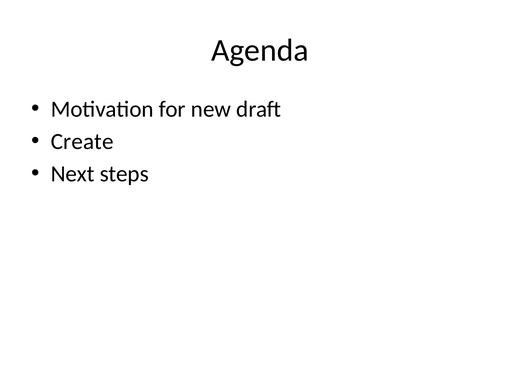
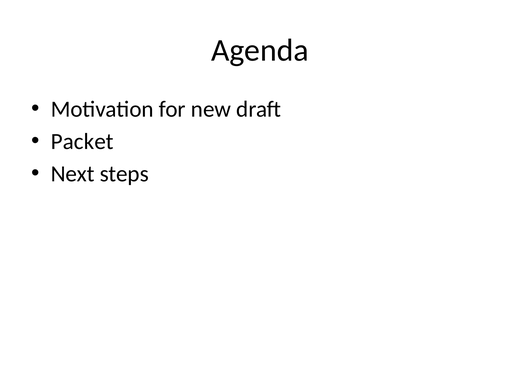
Create: Create -> Packet
